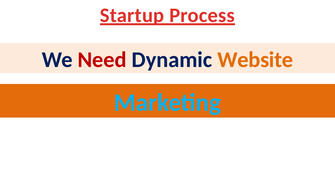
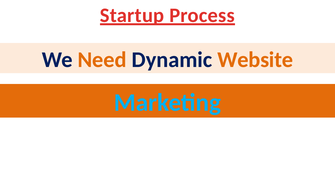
Need colour: red -> orange
